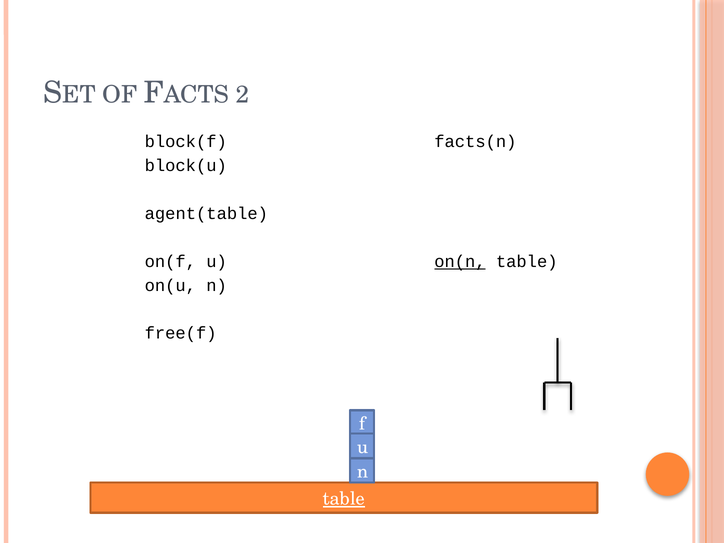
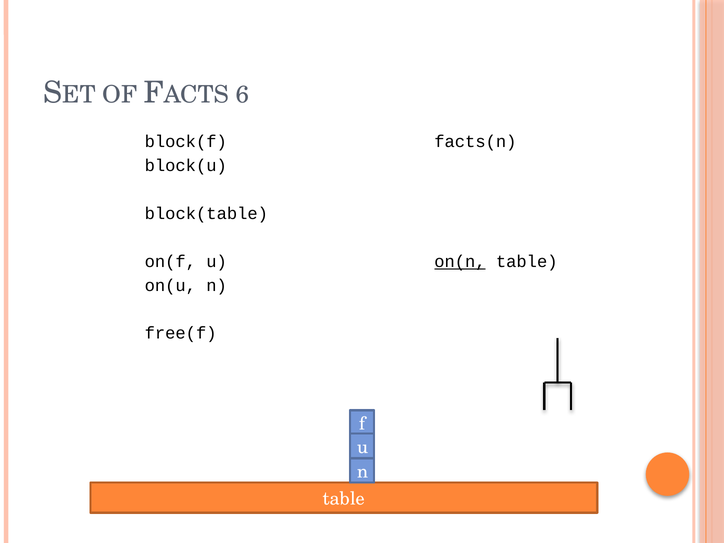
2: 2 -> 6
agent(table: agent(table -> block(table
table at (344, 499) underline: present -> none
